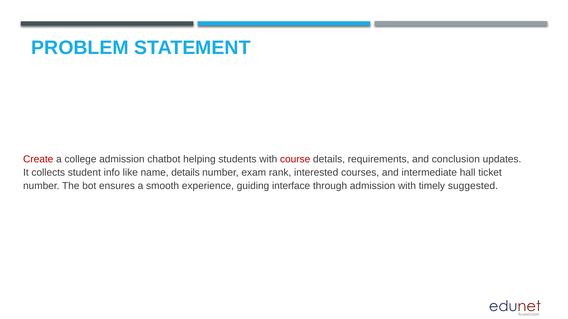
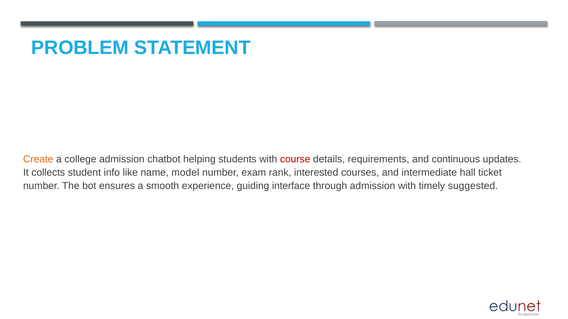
Create colour: red -> orange
conclusion: conclusion -> continuous
name details: details -> model
